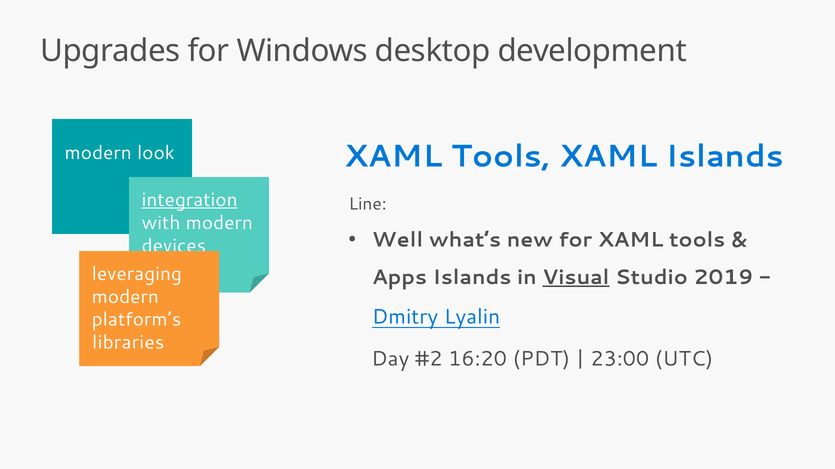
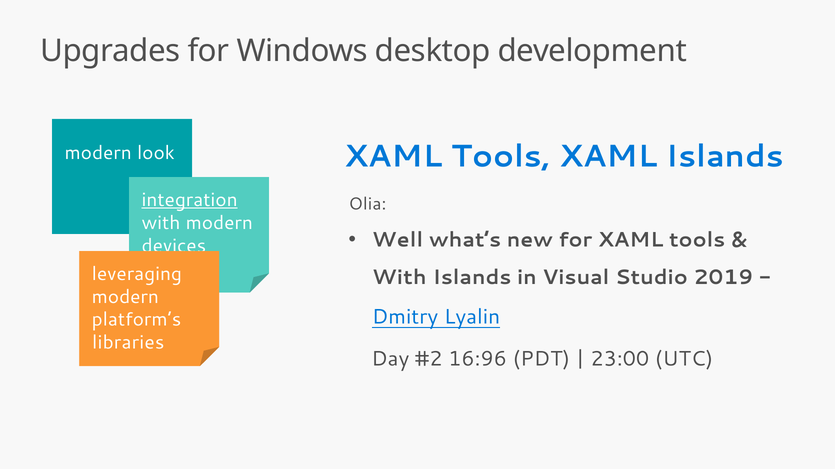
Line: Line -> Olia
Apps at (399, 278): Apps -> With
Visual underline: present -> none
16:20: 16:20 -> 16:96
